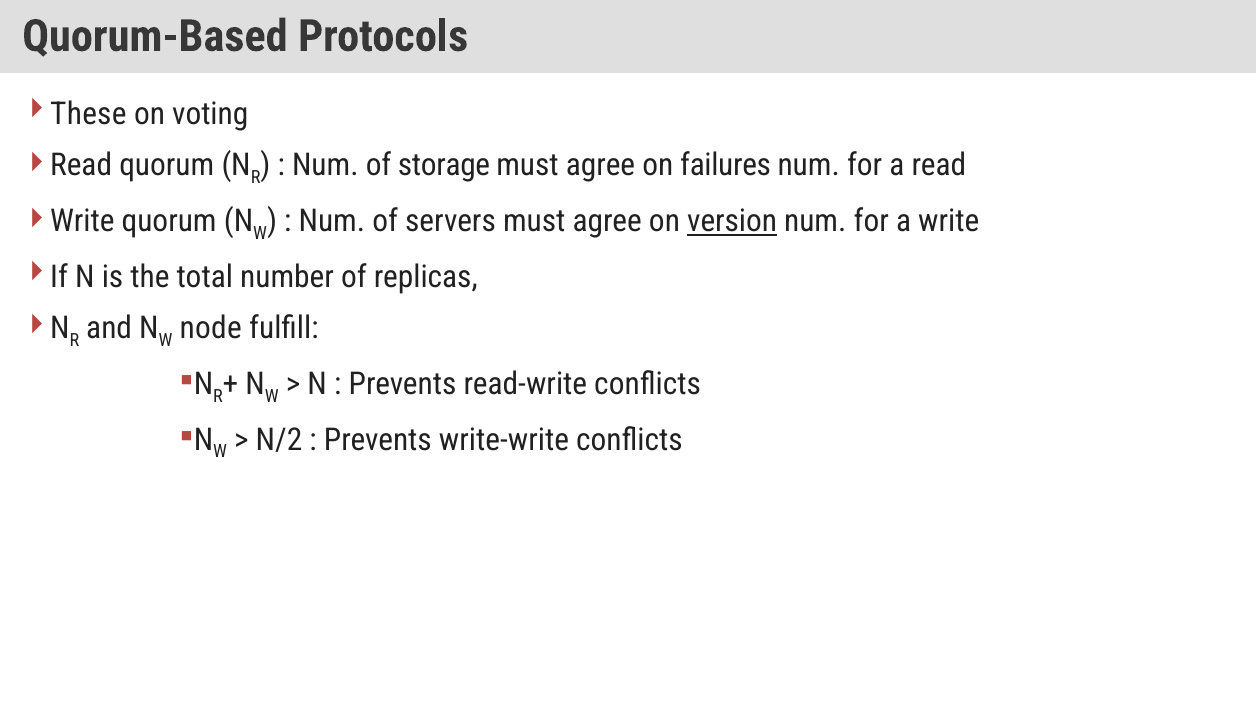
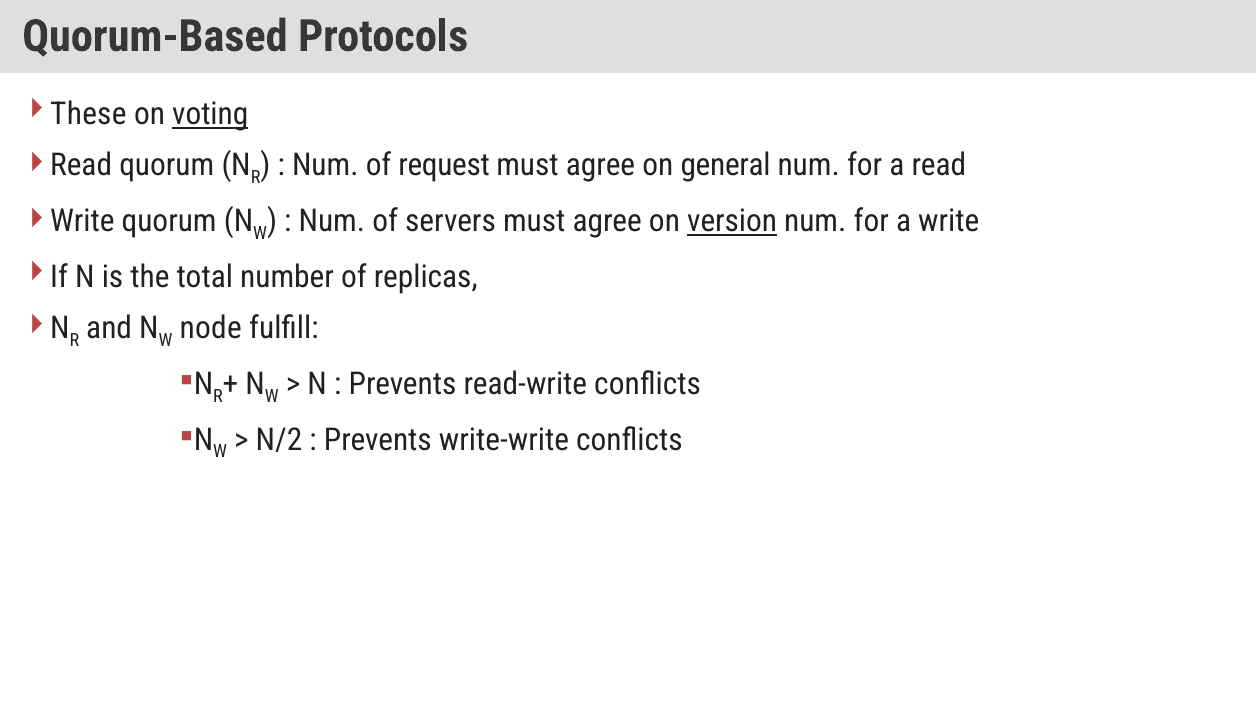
voting underline: none -> present
storage: storage -> request
failures: failures -> general
